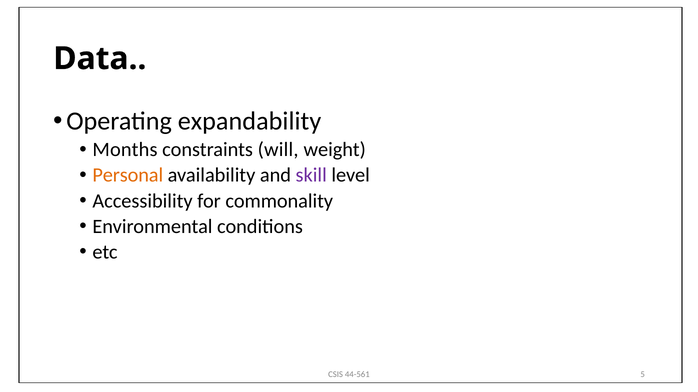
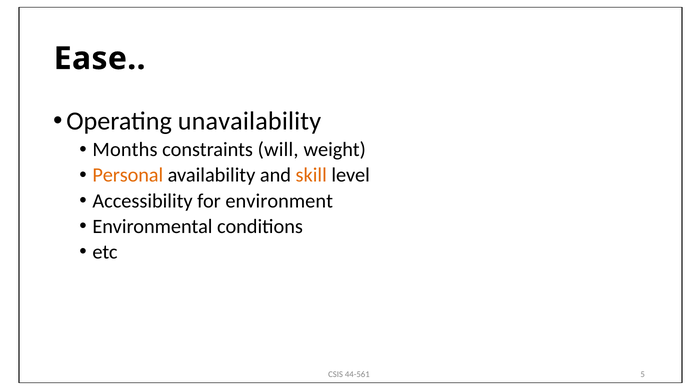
Data: Data -> Ease
expandability: expandability -> unavailability
skill colour: purple -> orange
commonality: commonality -> environment
